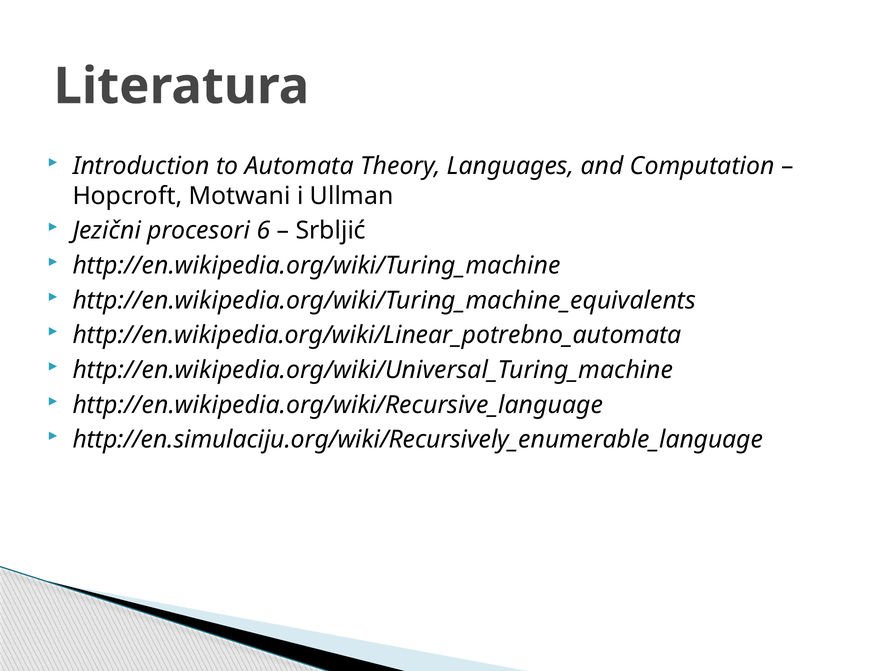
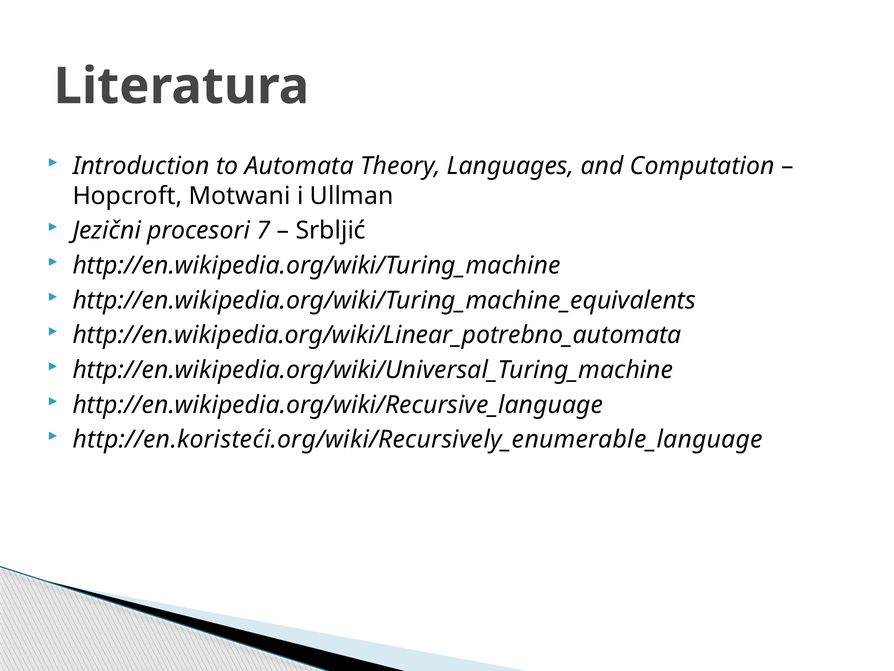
6: 6 -> 7
http://en.simulaciju.org/wiki/Recursively_enumerable_language: http://en.simulaciju.org/wiki/Recursively_enumerable_language -> http://en.koristeći.org/wiki/Recursively_enumerable_language
